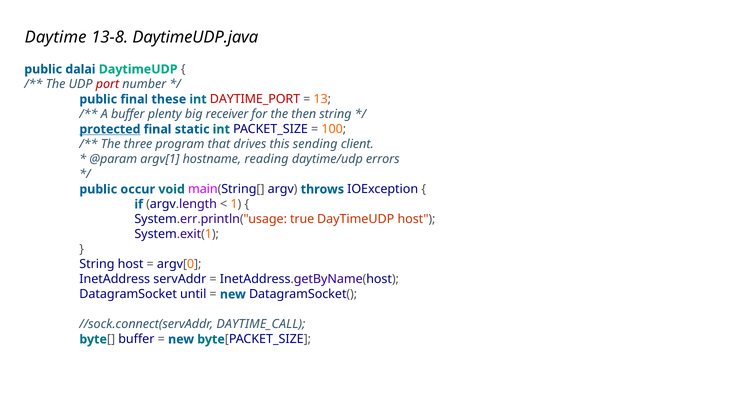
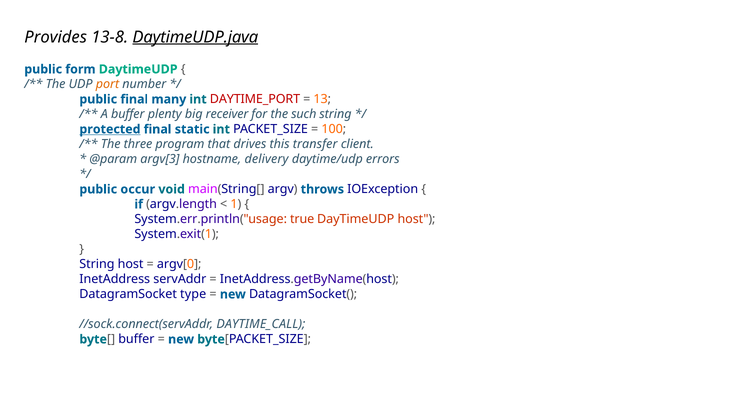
Daytime: Daytime -> Provides
DaytimeUDP.java underline: none -> present
dalai: dalai -> form
port colour: red -> orange
these: these -> many
then: then -> such
sending: sending -> transfer
argv[1: argv[1 -> argv[3
reading: reading -> delivery
until: until -> type
